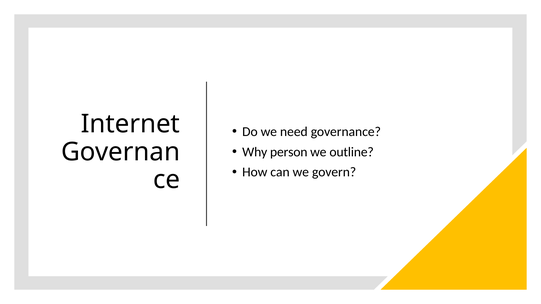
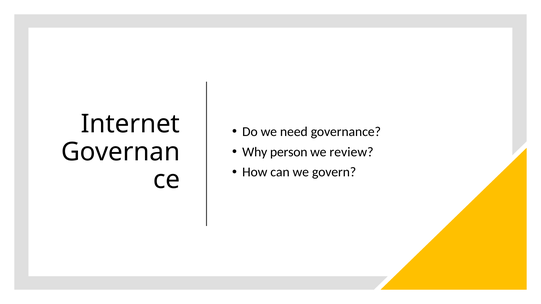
outline: outline -> review
